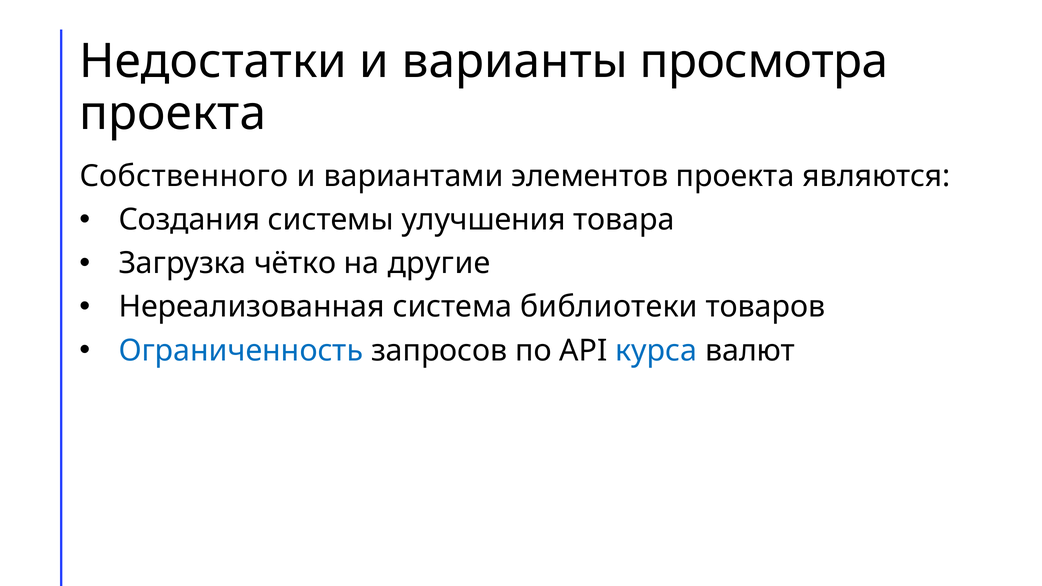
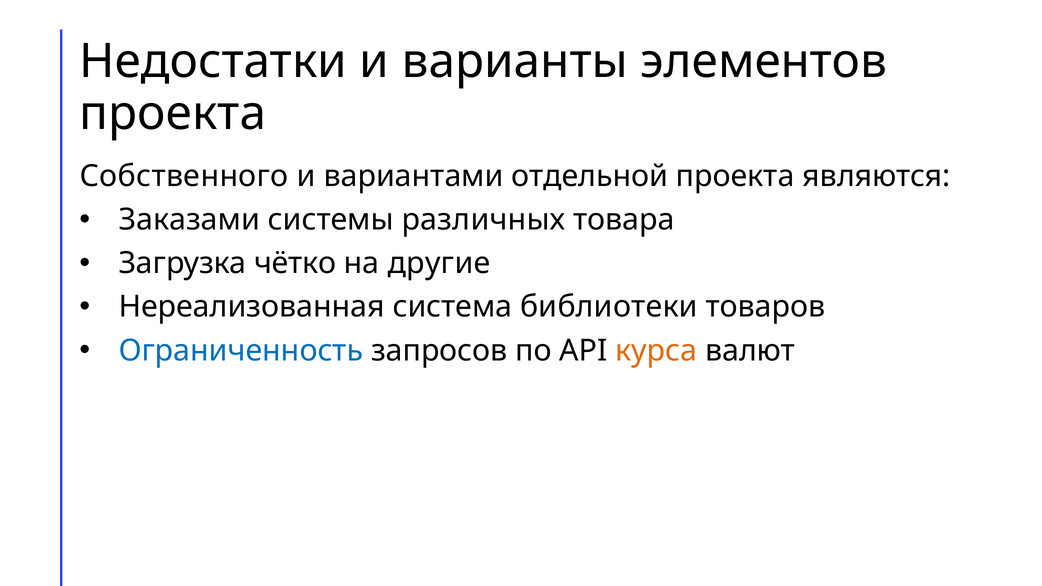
просмотра: просмотра -> элементов
элементов: элементов -> отдельной
Создания: Создания -> Заказами
улучшения: улучшения -> различных
курса colour: blue -> orange
